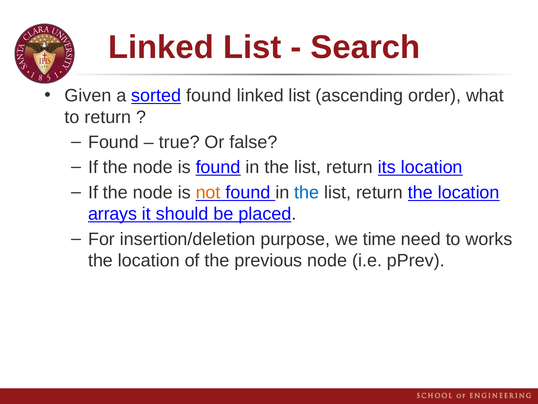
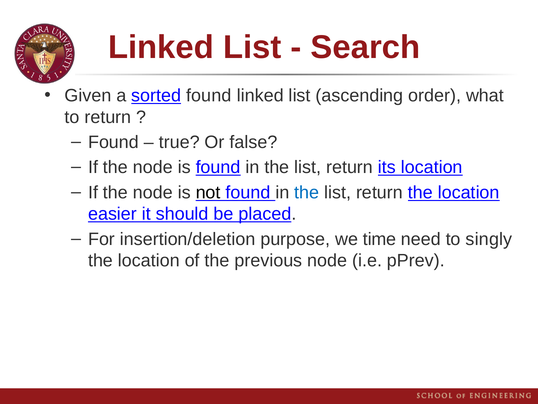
not colour: orange -> black
arrays: arrays -> easier
works: works -> singly
